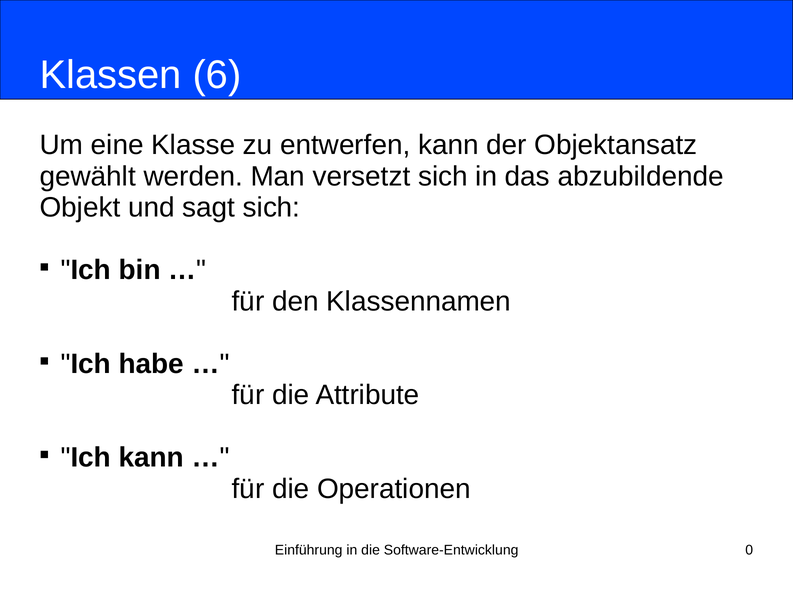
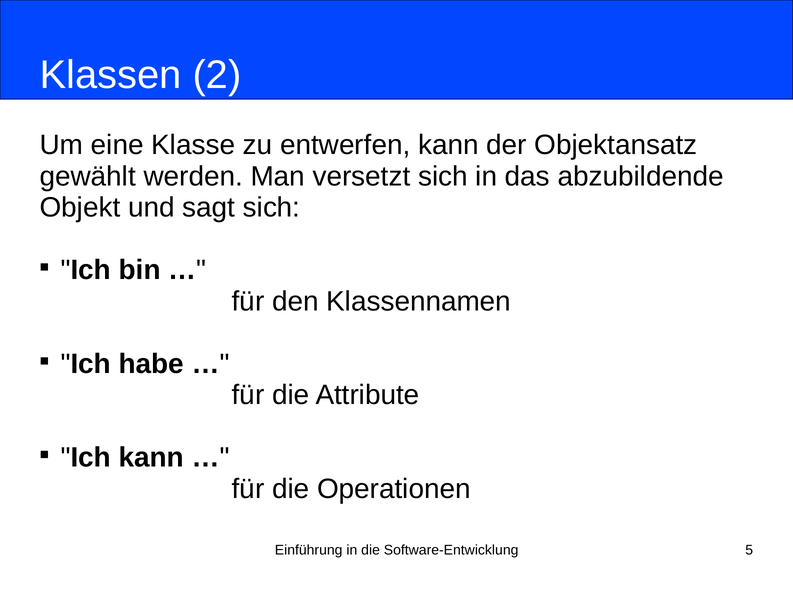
6: 6 -> 2
0: 0 -> 5
